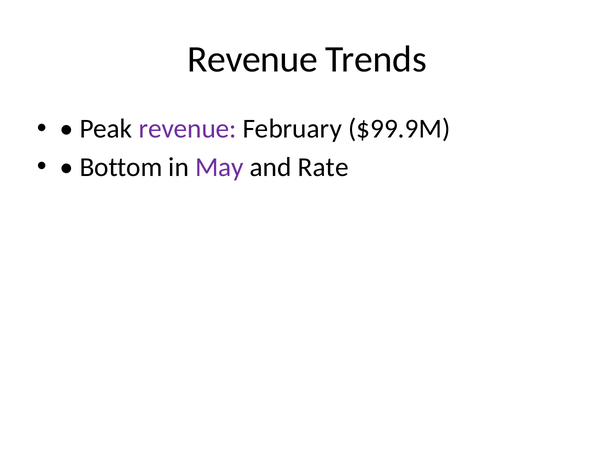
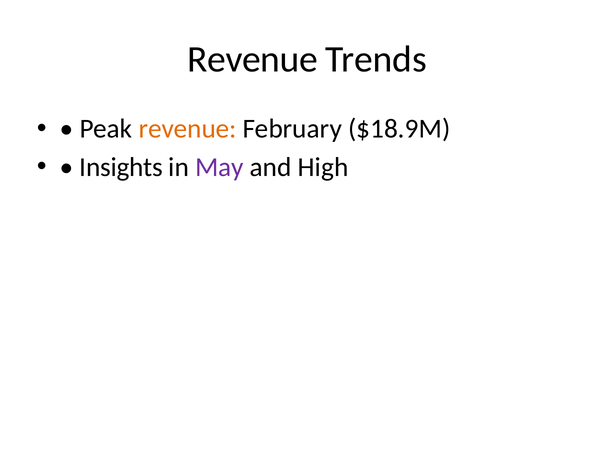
revenue at (188, 129) colour: purple -> orange
$99.9M: $99.9M -> $18.9M
Bottom: Bottom -> Insights
Rate: Rate -> High
